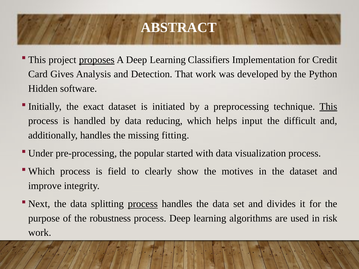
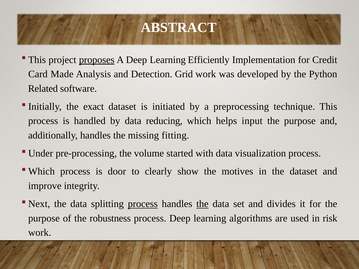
Classifiers: Classifiers -> Efficiently
Gives: Gives -> Made
That: That -> Grid
Hidden: Hidden -> Related
This underline: present -> none
difficult at (300, 121): difficult -> purpose
popular: popular -> volume
field: field -> door
the at (202, 204) underline: none -> present
